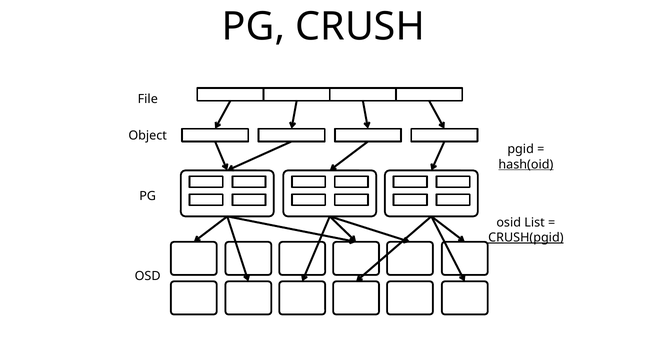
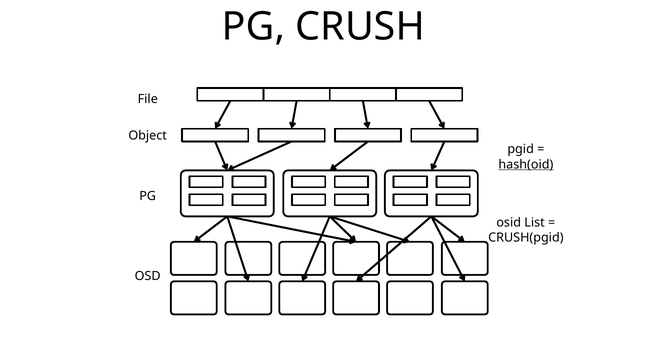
CRUSH(pgid underline: present -> none
